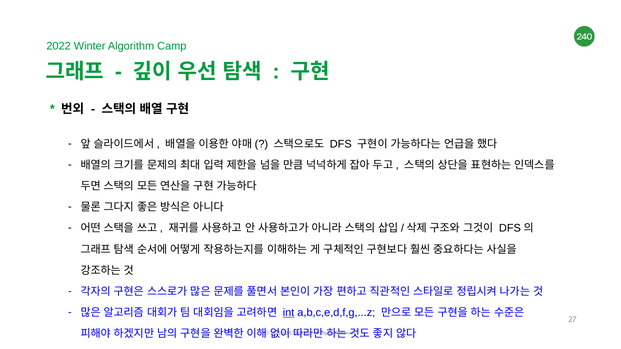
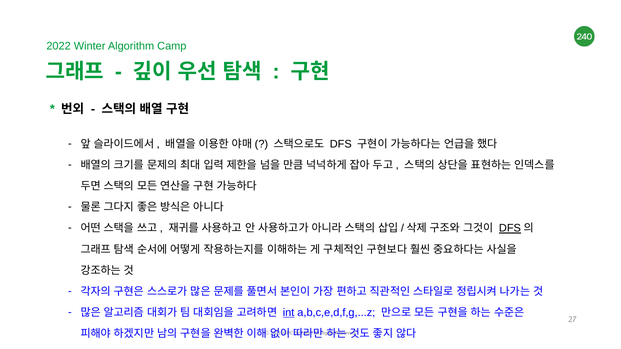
DFS at (510, 229) underline: none -> present
